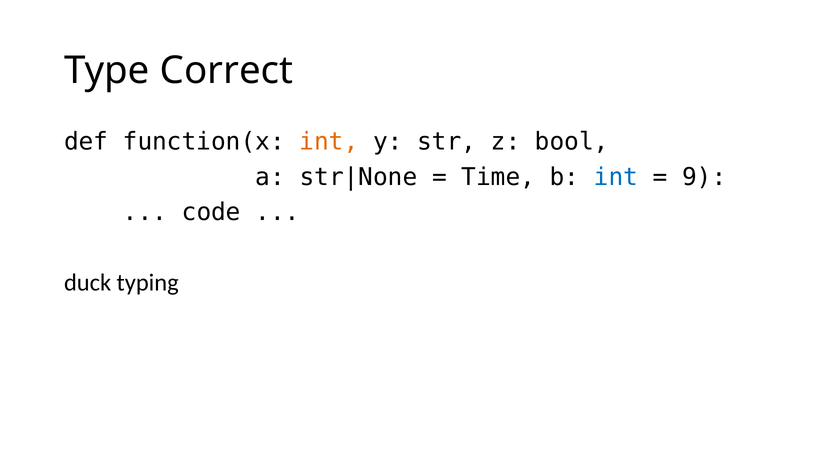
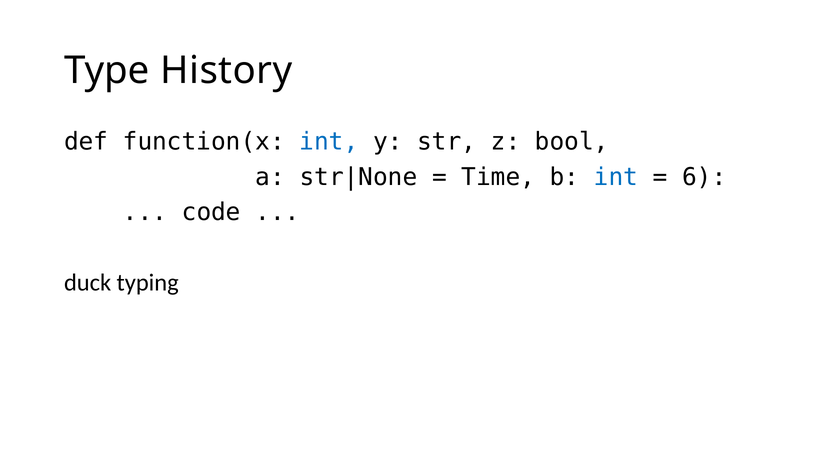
Correct: Correct -> History
int at (329, 142) colour: orange -> blue
9: 9 -> 6
